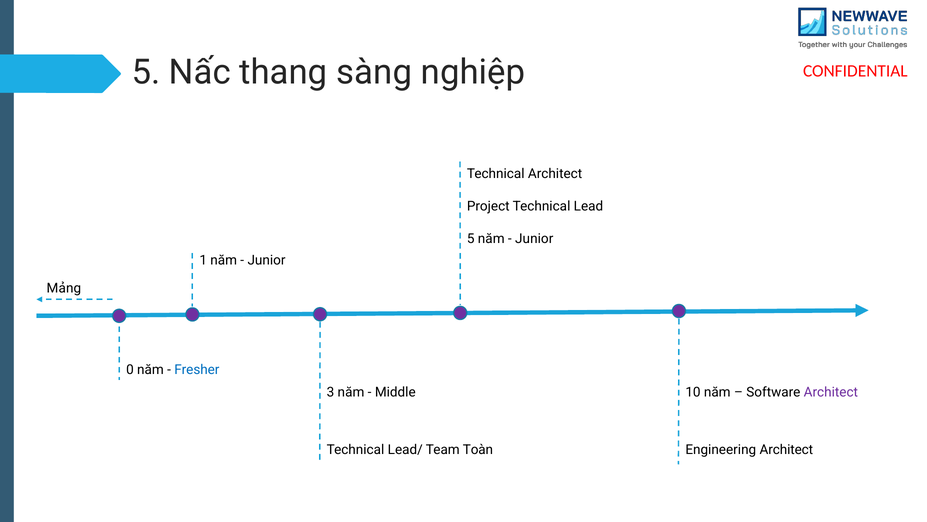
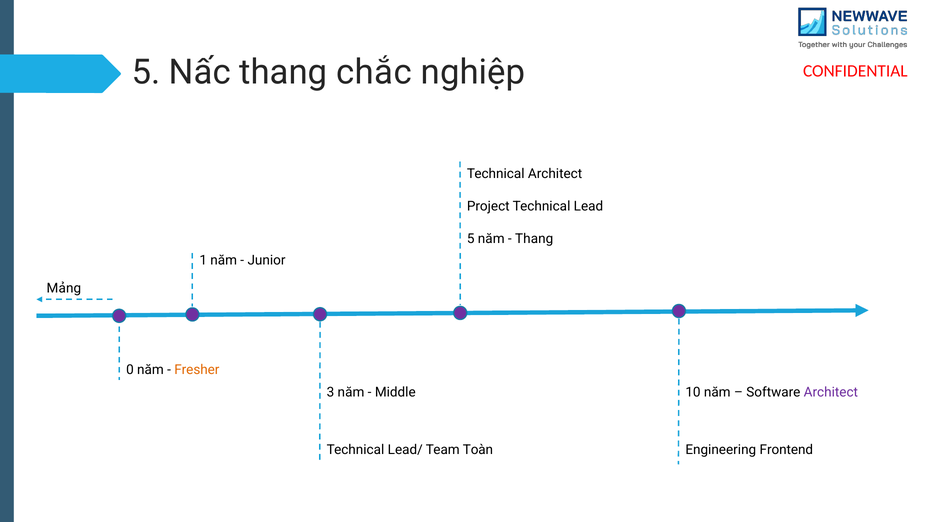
sàng: sàng -> chắc
Junior at (534, 238): Junior -> Thang
Fresher colour: blue -> orange
Engineering Architect: Architect -> Frontend
